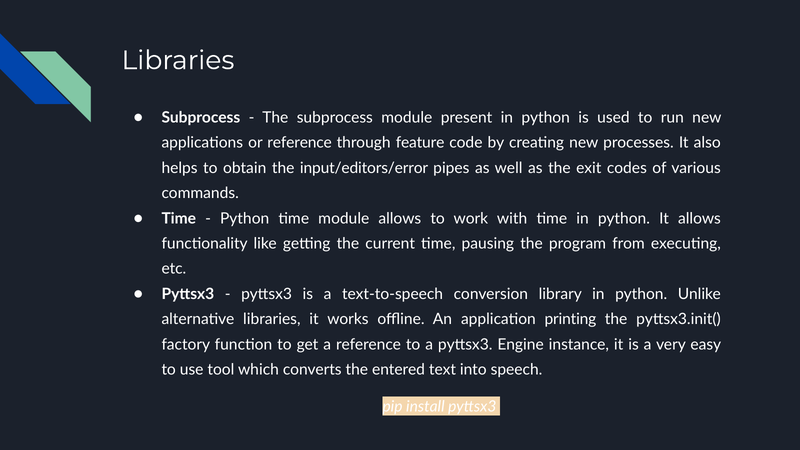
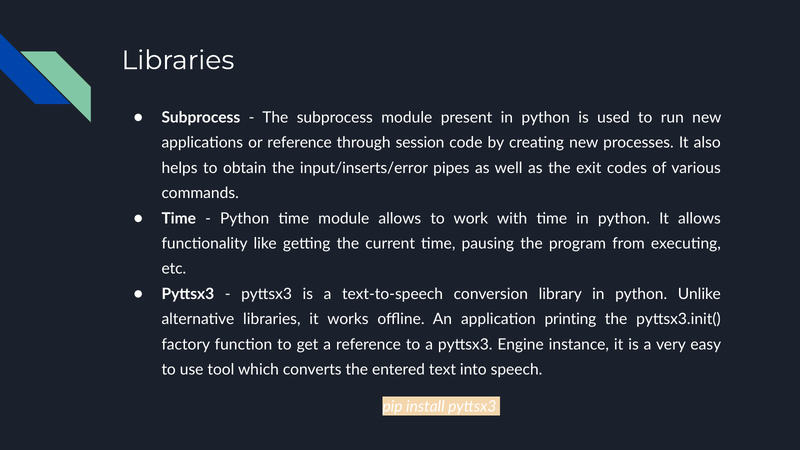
feature: feature -> session
input/editors/error: input/editors/error -> input/inserts/error
